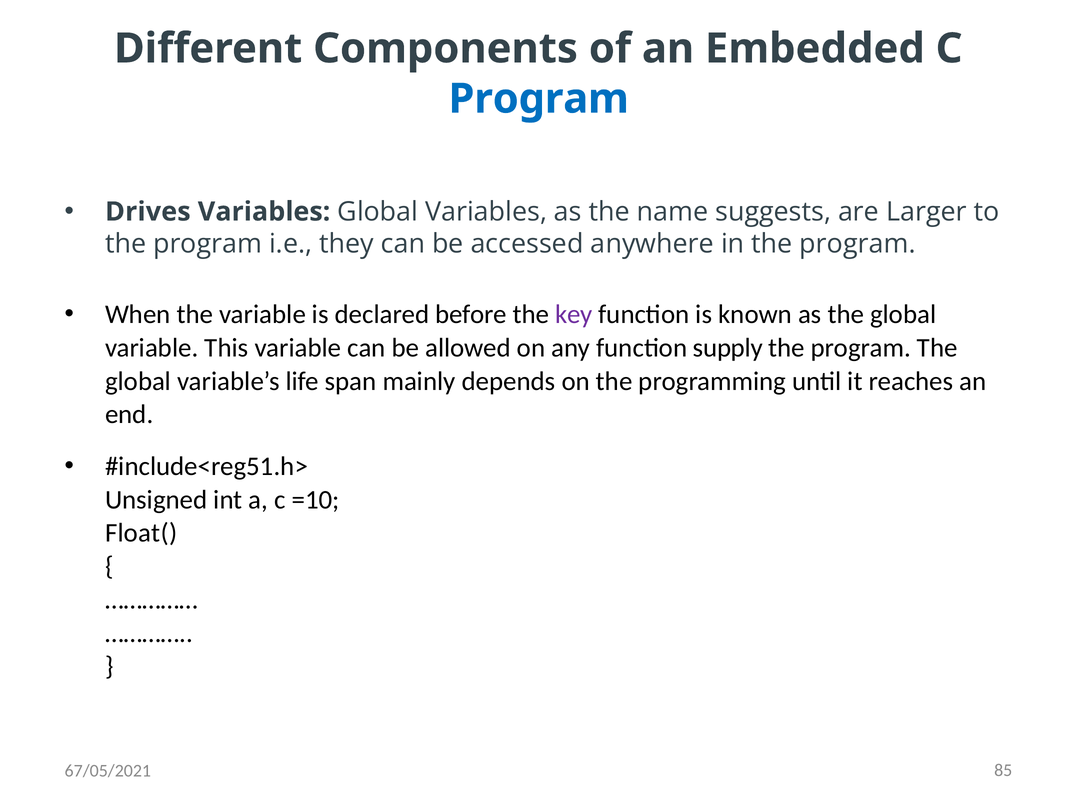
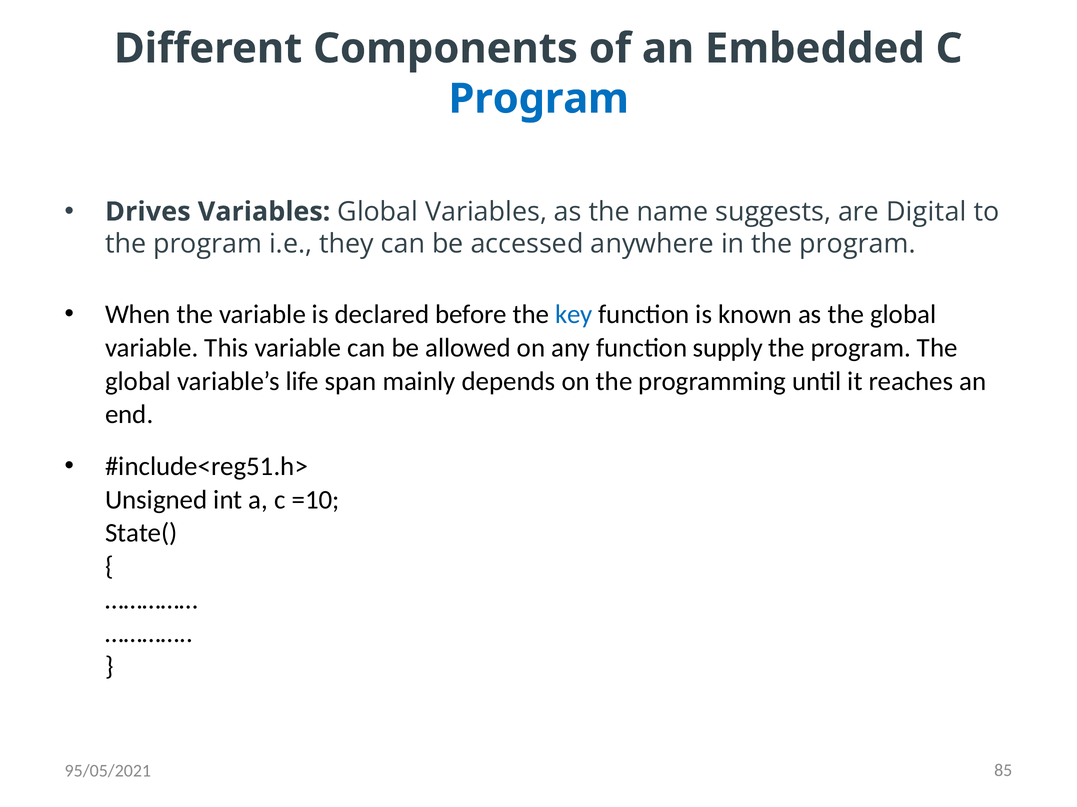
Larger: Larger -> Digital
key colour: purple -> blue
Float(: Float( -> State(
67/05/2021: 67/05/2021 -> 95/05/2021
